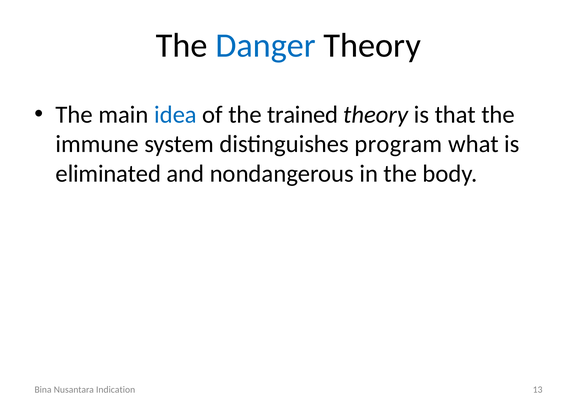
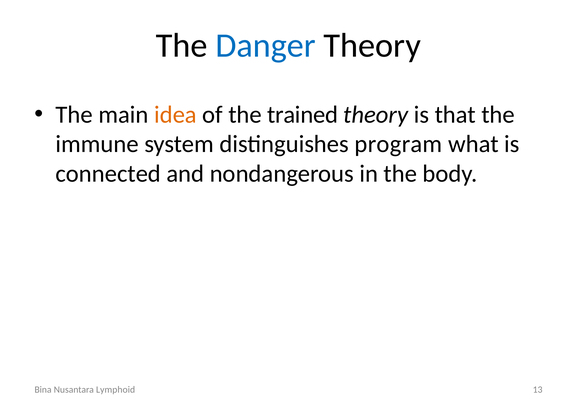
idea colour: blue -> orange
eliminated: eliminated -> connected
Indication: Indication -> Lymphoid
